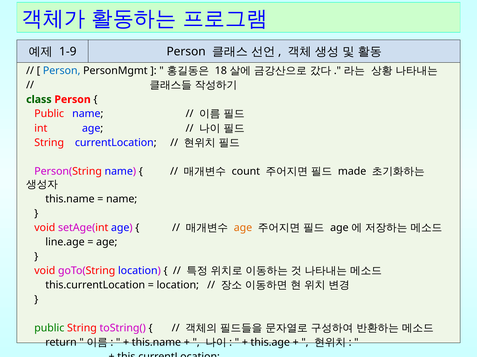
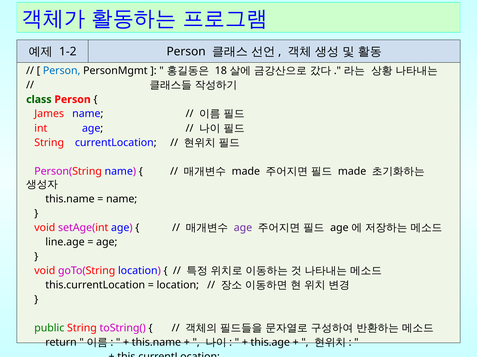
1-9: 1-9 -> 1-2
Public at (49, 114): Public -> James
count at (246, 172): count -> made
age at (243, 228) colour: orange -> purple
